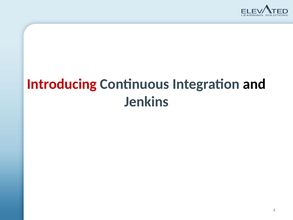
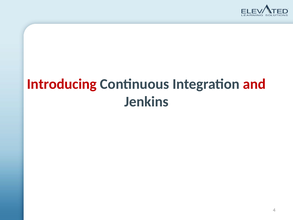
and colour: black -> red
